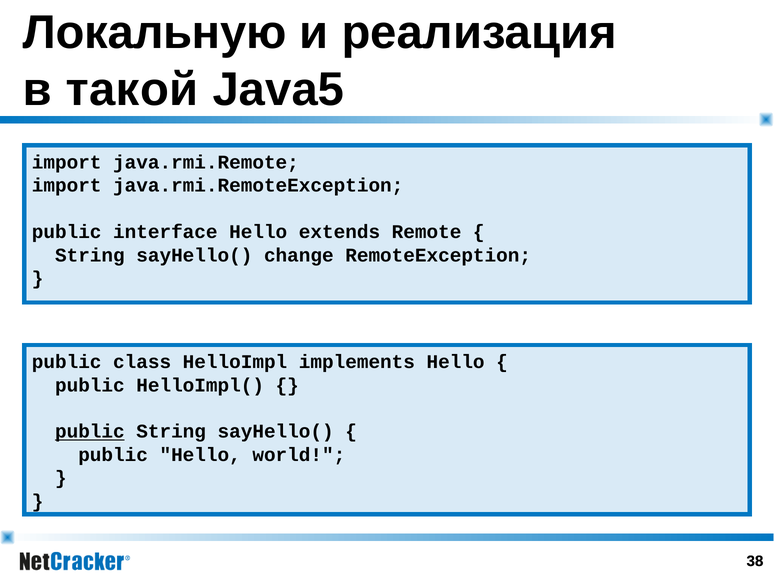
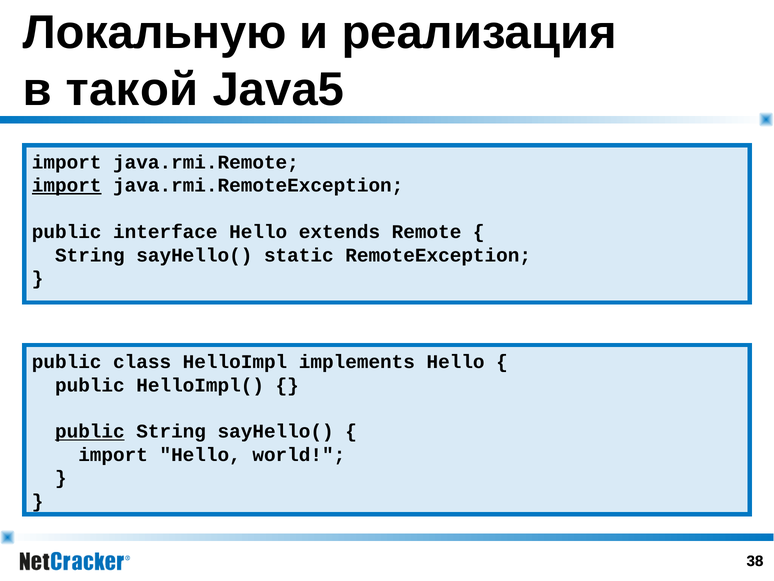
import at (67, 185) underline: none -> present
change: change -> static
public at (113, 454): public -> import
